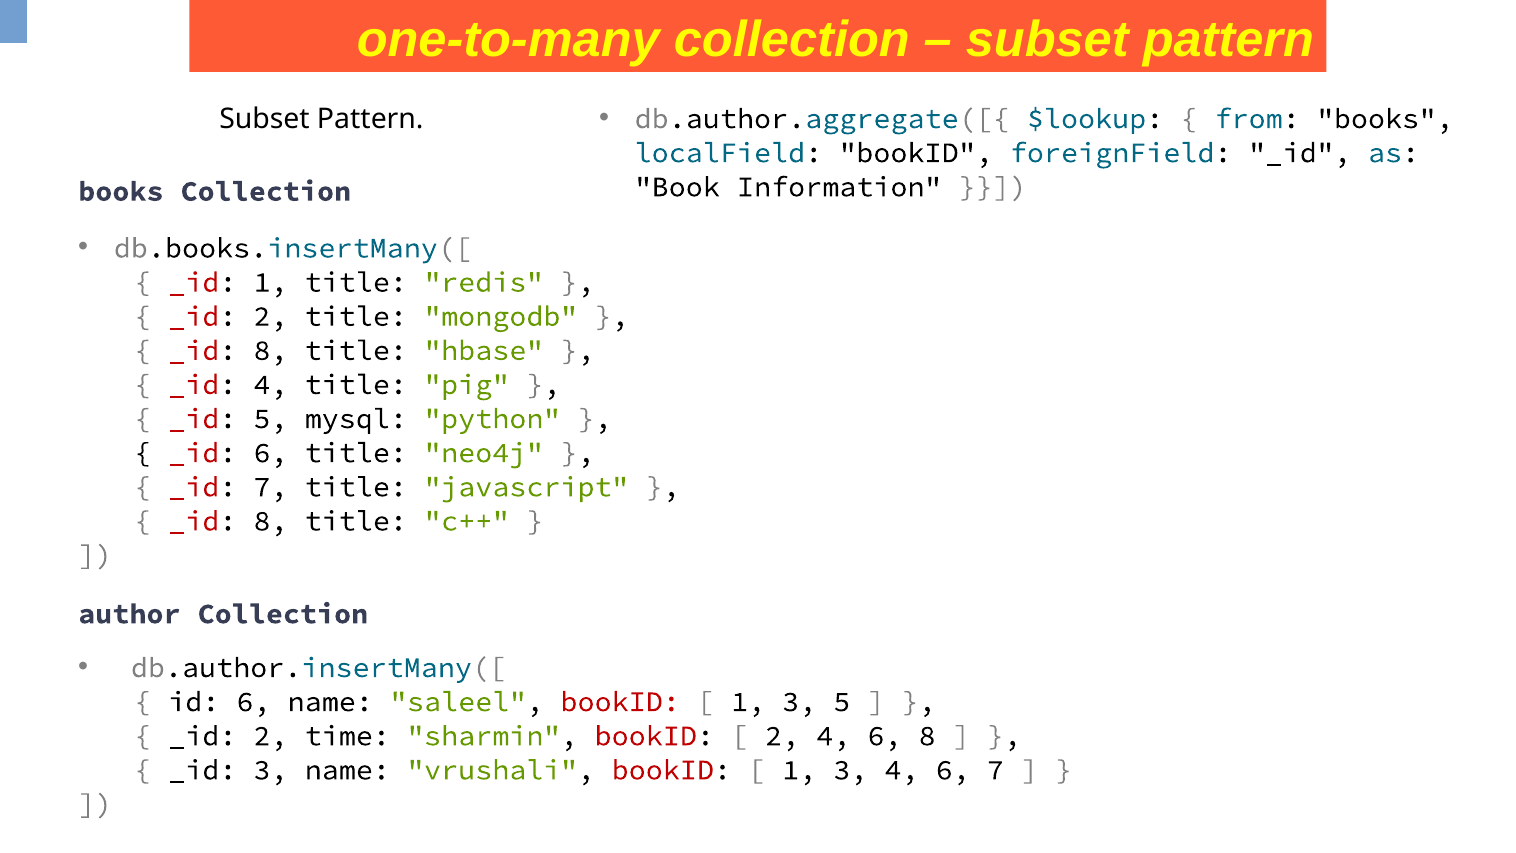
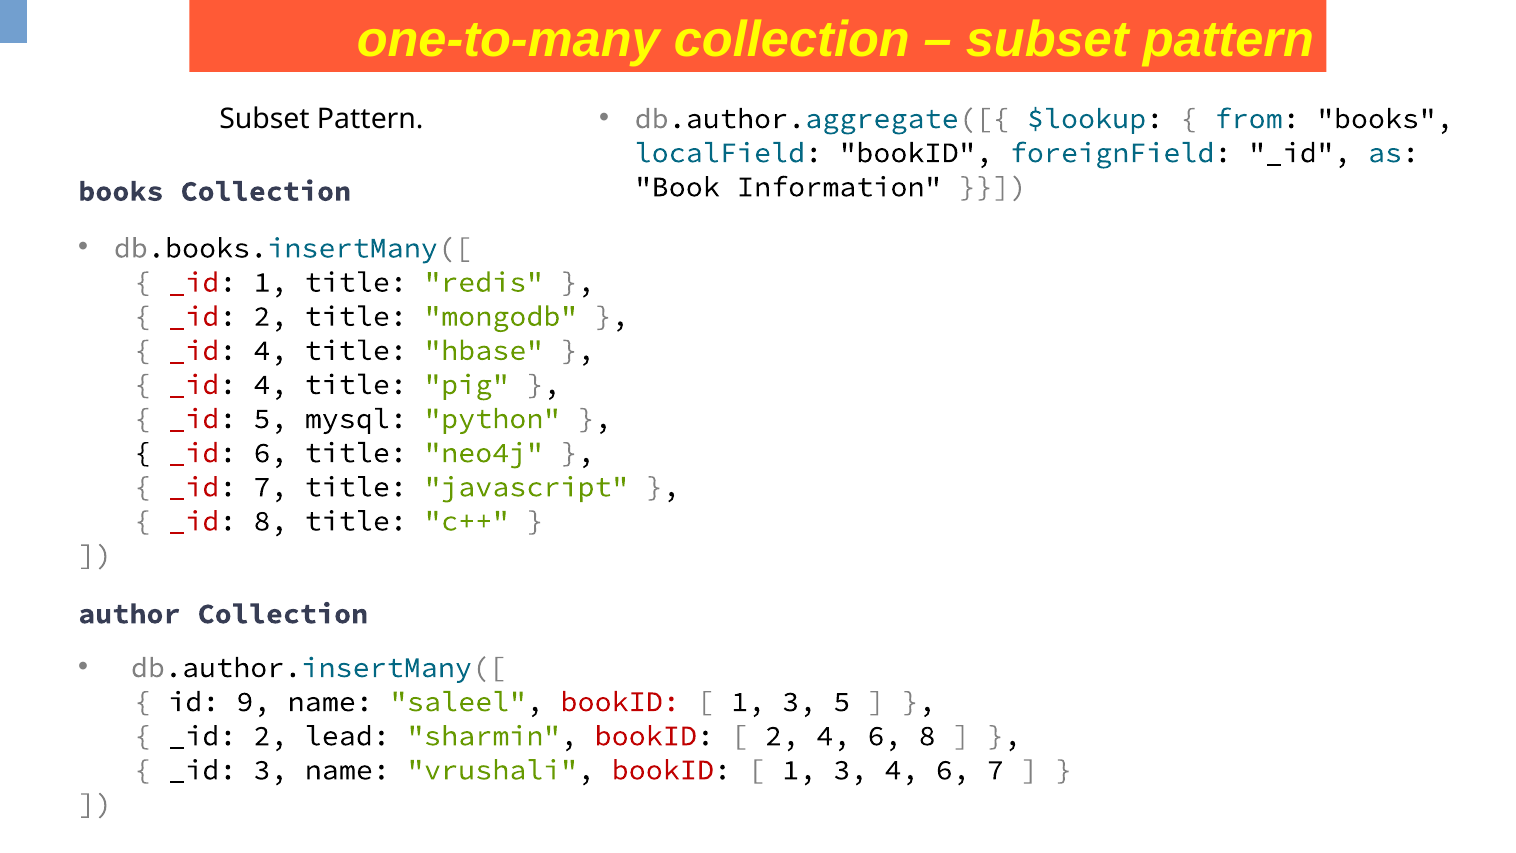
8 at (271, 350): 8 -> 4
id 6: 6 -> 9
time: time -> lead
